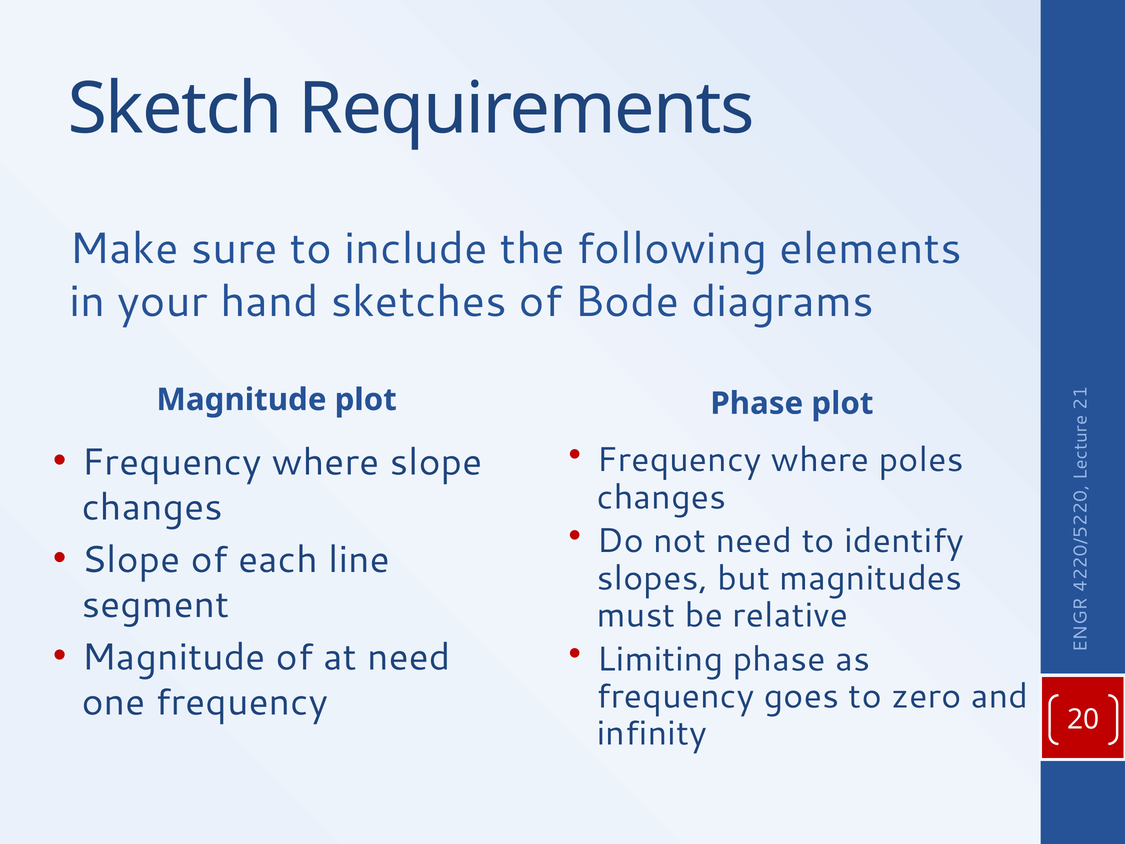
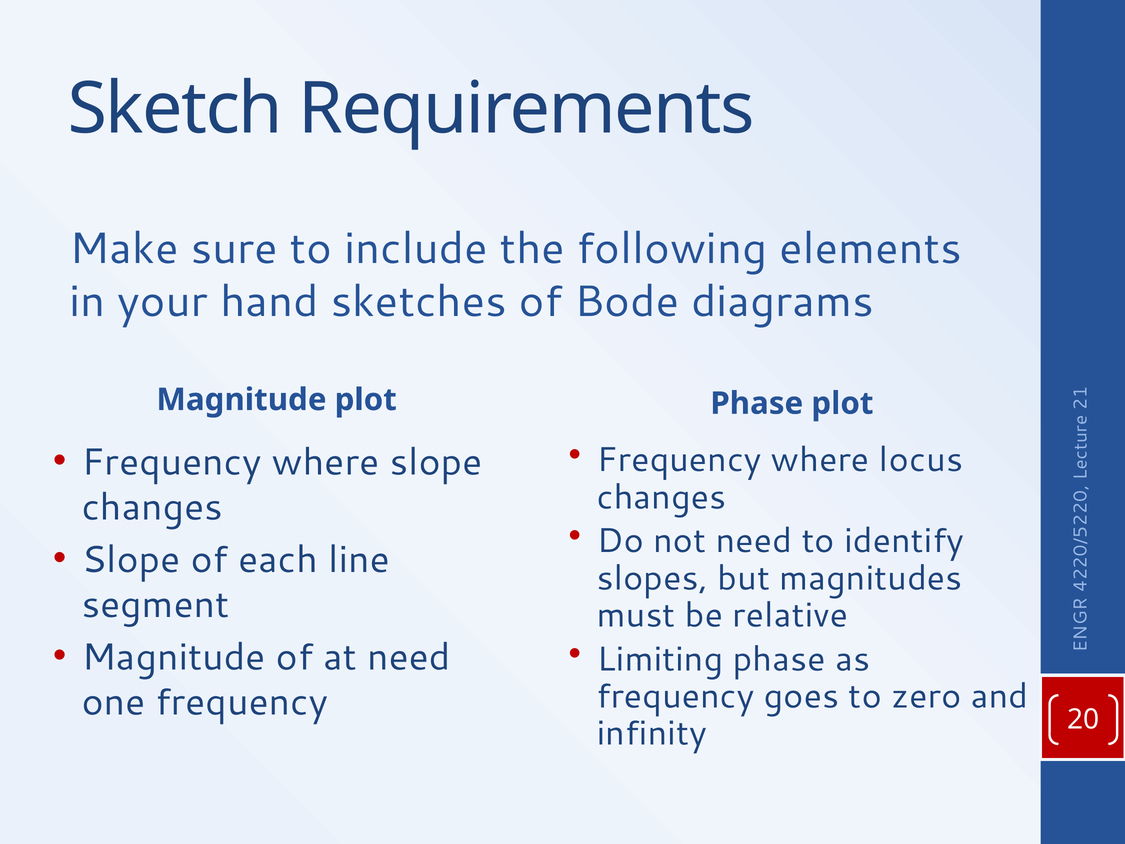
poles: poles -> locus
